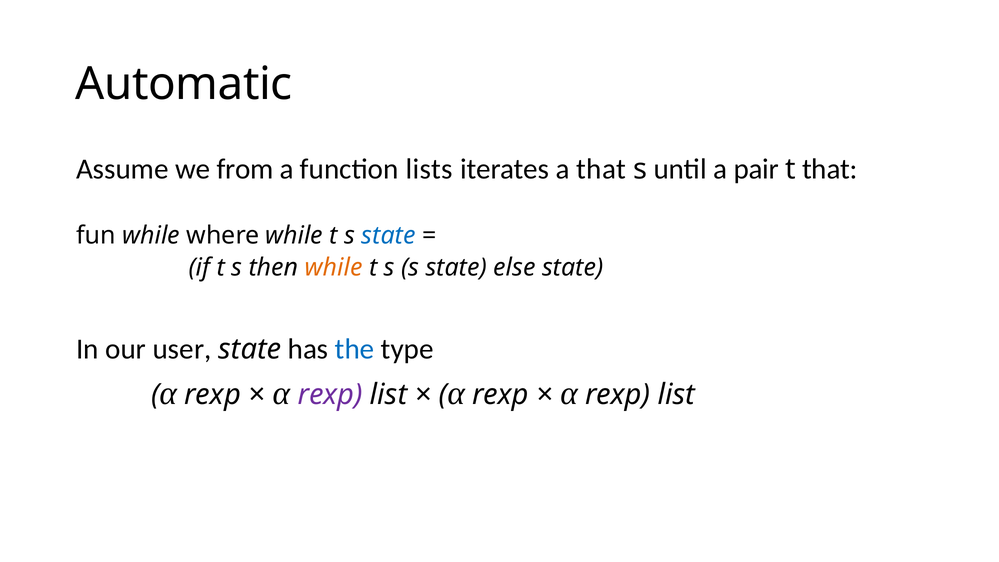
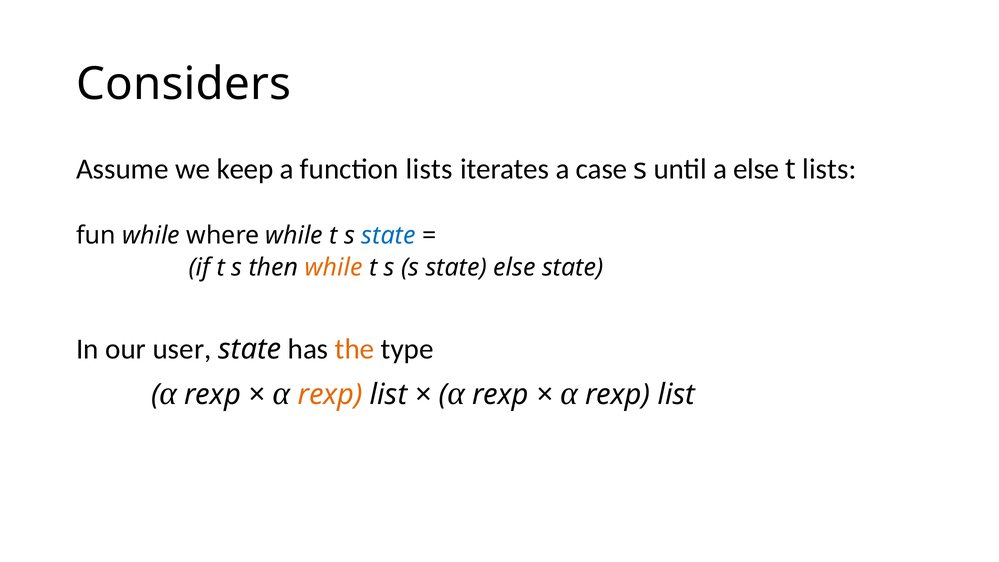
Automatic: Automatic -> Considers
from: from -> keep
a that: that -> case
a pair: pair -> else
t that: that -> lists
the colour: blue -> orange
rexp at (330, 395) colour: purple -> orange
